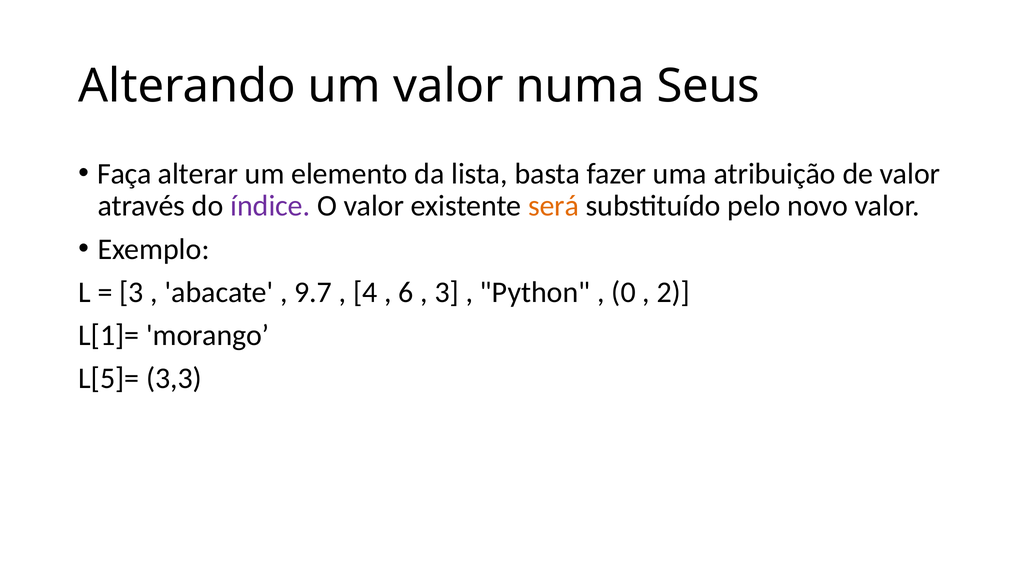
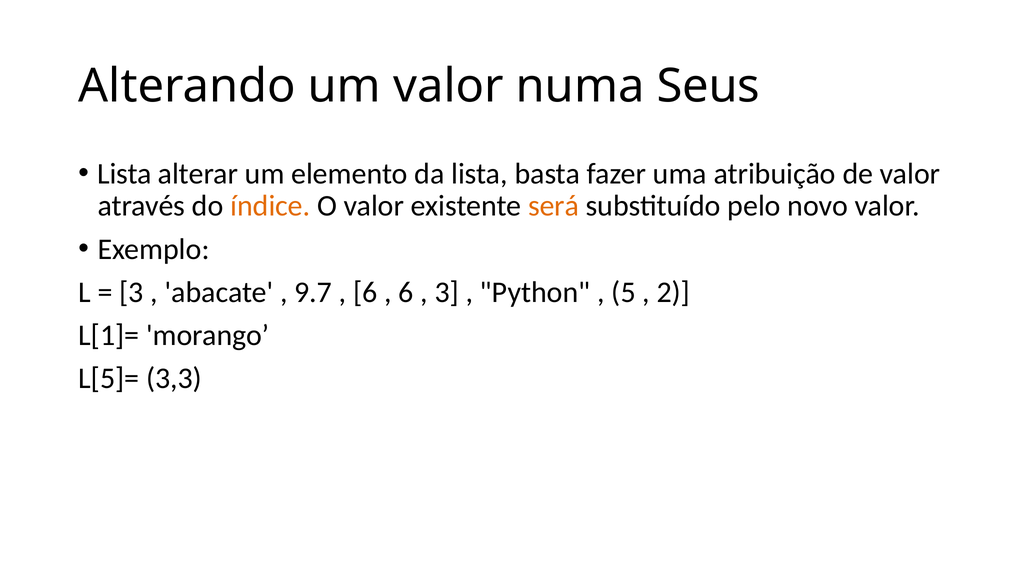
Faça at (124, 174): Faça -> Lista
índice colour: purple -> orange
4 at (365, 292): 4 -> 6
0: 0 -> 5
